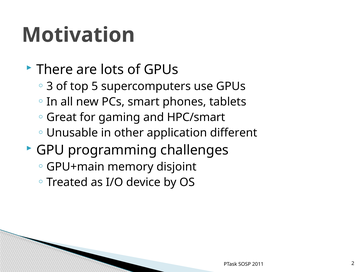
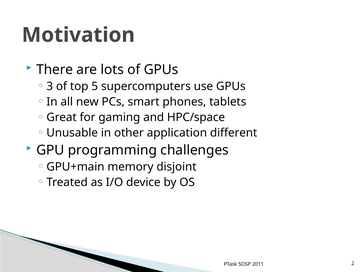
HPC/smart: HPC/smart -> HPC/space
